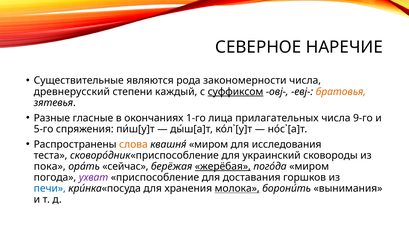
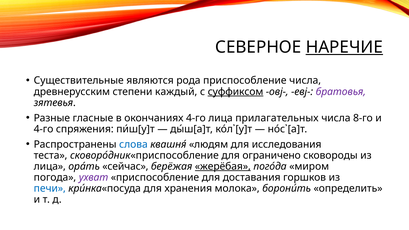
НАРЕЧИЕ underline: none -> present
рода закономерности: закономерности -> приспособление
древнерусский: древнерусский -> древнерусским
братовья colour: orange -> purple
окончаниях 1-го: 1-го -> 4-го
9-го: 9-го -> 8-го
5-го at (44, 129): 5-го -> 4-го
слова colour: orange -> blue
миром at (209, 144): миром -> людям
украинский: украинский -> ограничено
пока at (50, 166): пока -> лица
молока underline: present -> none
вынимания: вынимания -> определить
